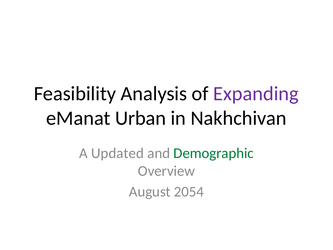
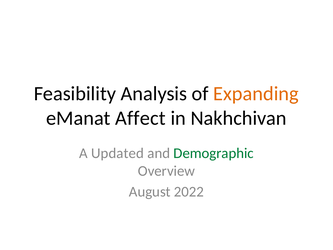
Expanding colour: purple -> orange
Urban: Urban -> Affect
2054: 2054 -> 2022
